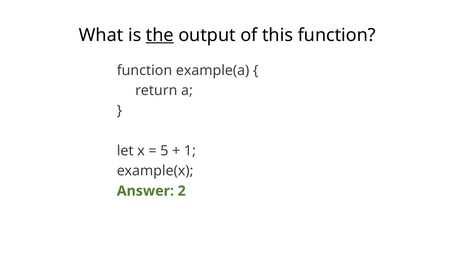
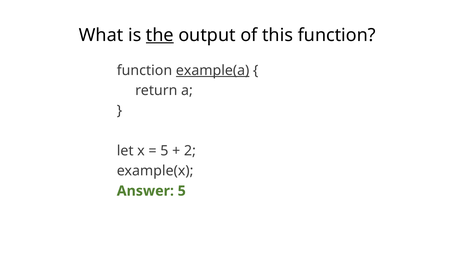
example(a underline: none -> present
1: 1 -> 2
Answer 2: 2 -> 5
